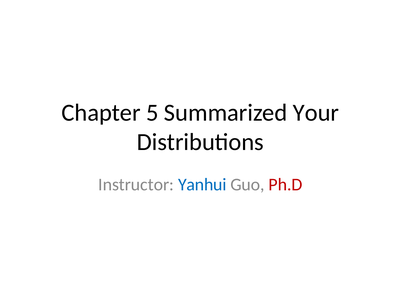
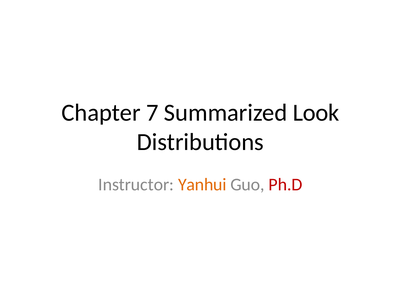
5: 5 -> 7
Your: Your -> Look
Yanhui colour: blue -> orange
